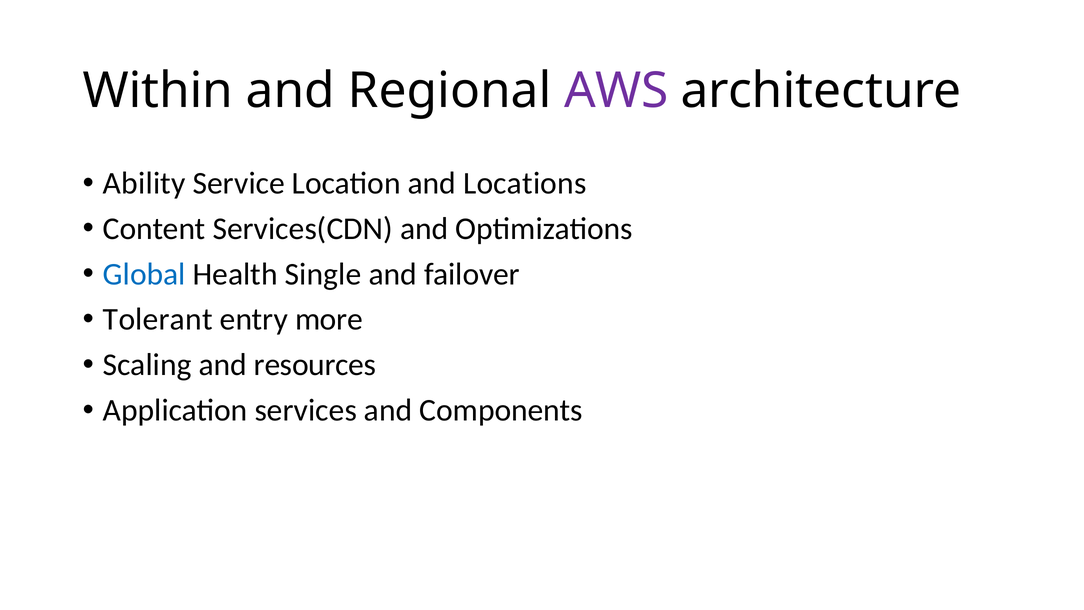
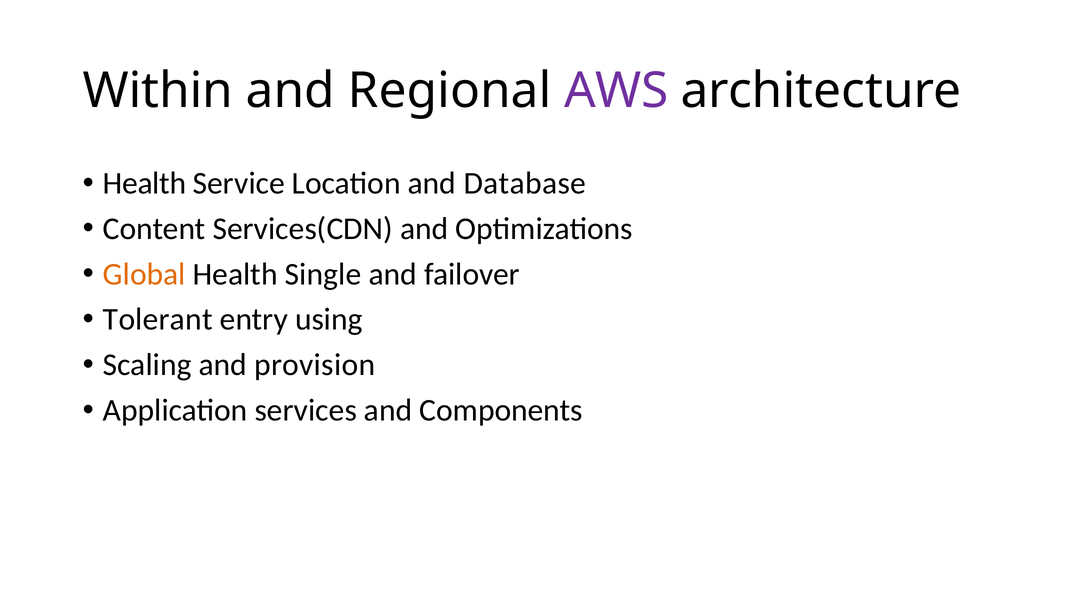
Ability at (144, 183): Ability -> Health
Locations: Locations -> Database
Global colour: blue -> orange
more: more -> using
resources: resources -> provision
